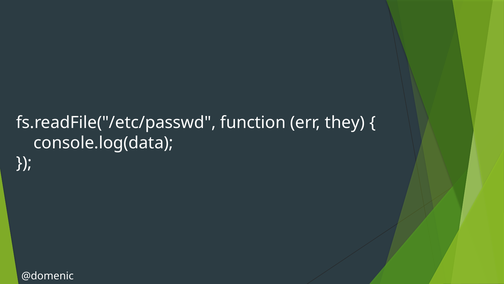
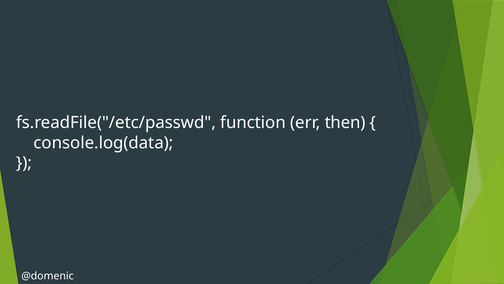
they: they -> then
